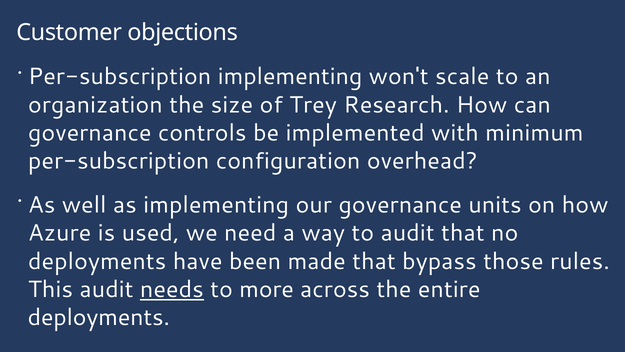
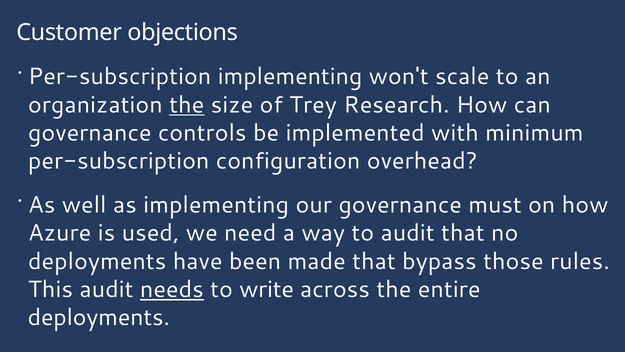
the at (187, 105) underline: none -> present
units: units -> must
more: more -> write
